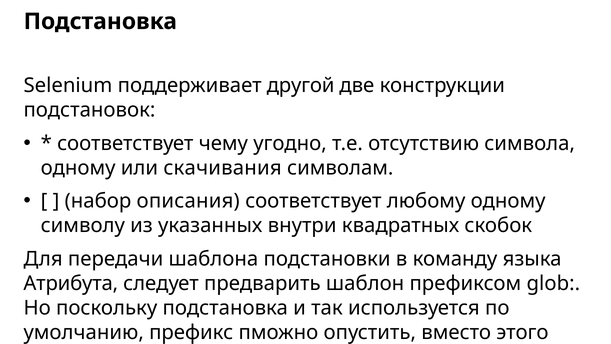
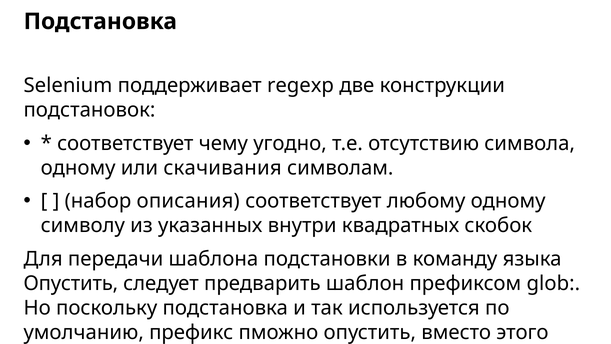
другой: другой -> regexp
Атрибута at (71, 283): Атрибута -> Опустить
